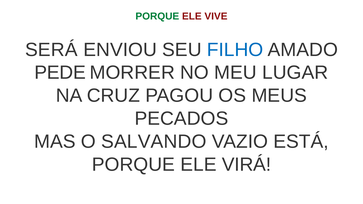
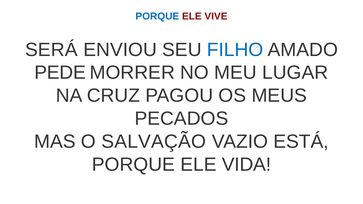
PORQUE at (157, 16) colour: green -> blue
SALVANDO: SALVANDO -> SALVAÇÃO
VIRÁ: VIRÁ -> VIDA
